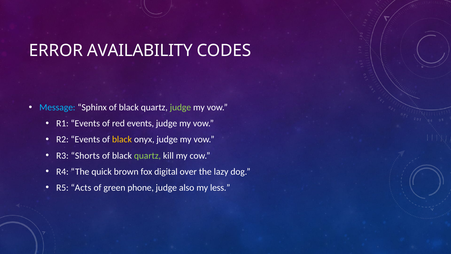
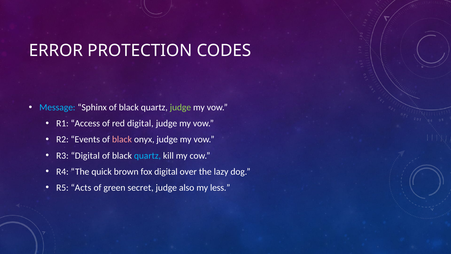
AVAILABILITY: AVAILABILITY -> PROTECTION
R1 Events: Events -> Access
red events: events -> digital
black at (122, 139) colour: yellow -> pink
R3 Shorts: Shorts -> Digital
quartz at (147, 155) colour: light green -> light blue
phone: phone -> secret
